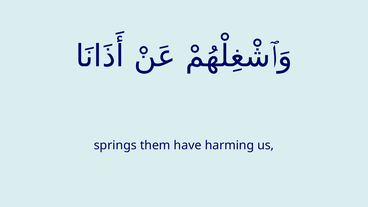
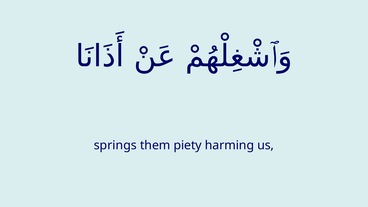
have: have -> piety
